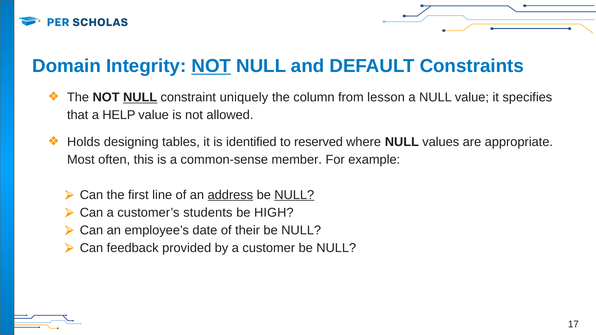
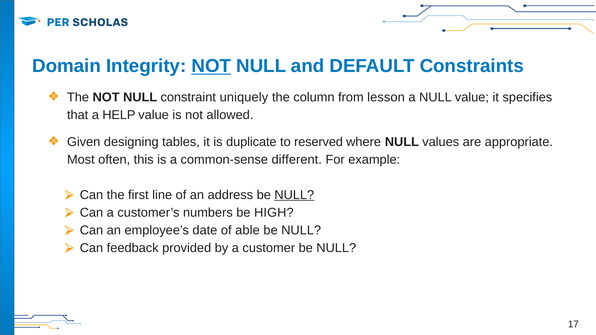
NULL at (140, 98) underline: present -> none
Holds: Holds -> Given
identified: identified -> duplicate
member: member -> different
address underline: present -> none
students: students -> numbers
their: their -> able
